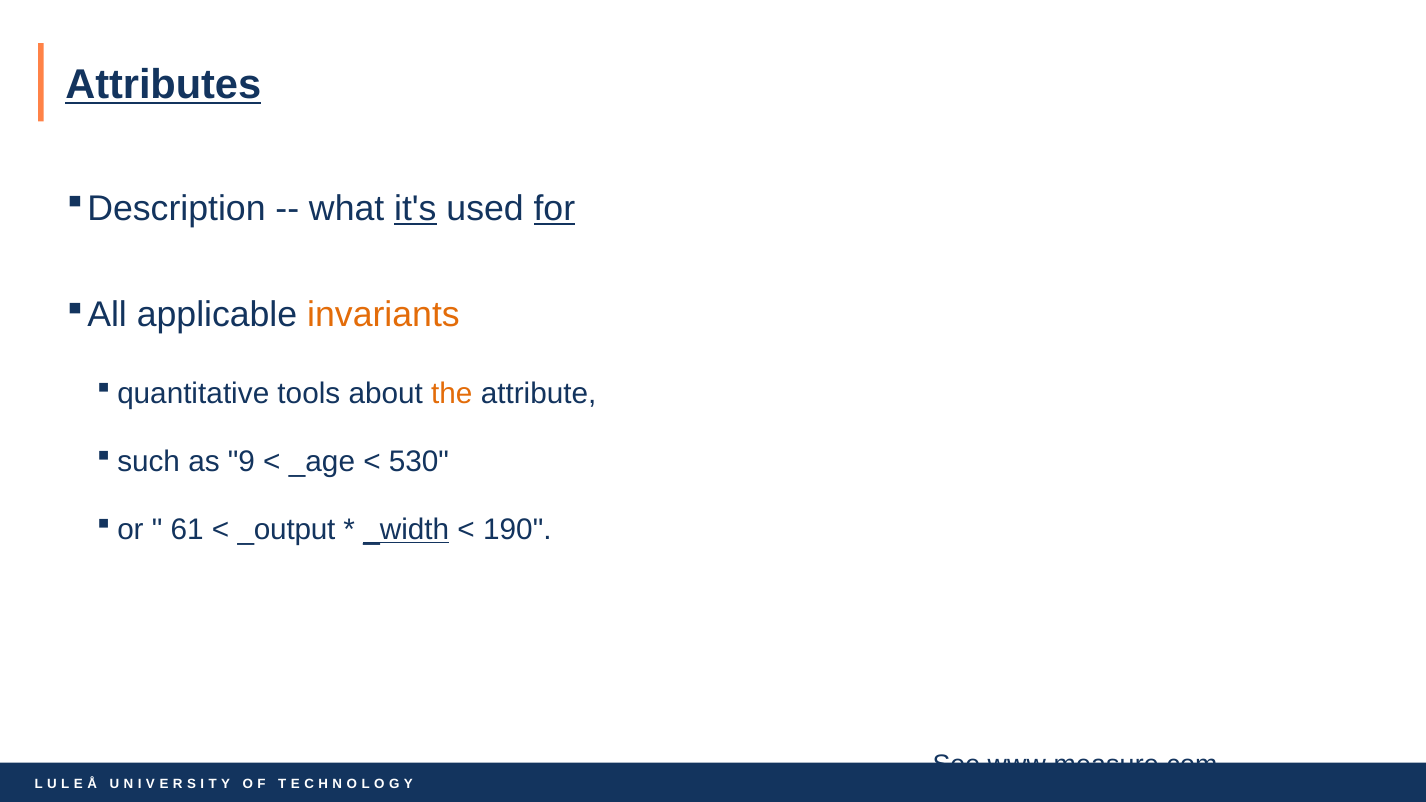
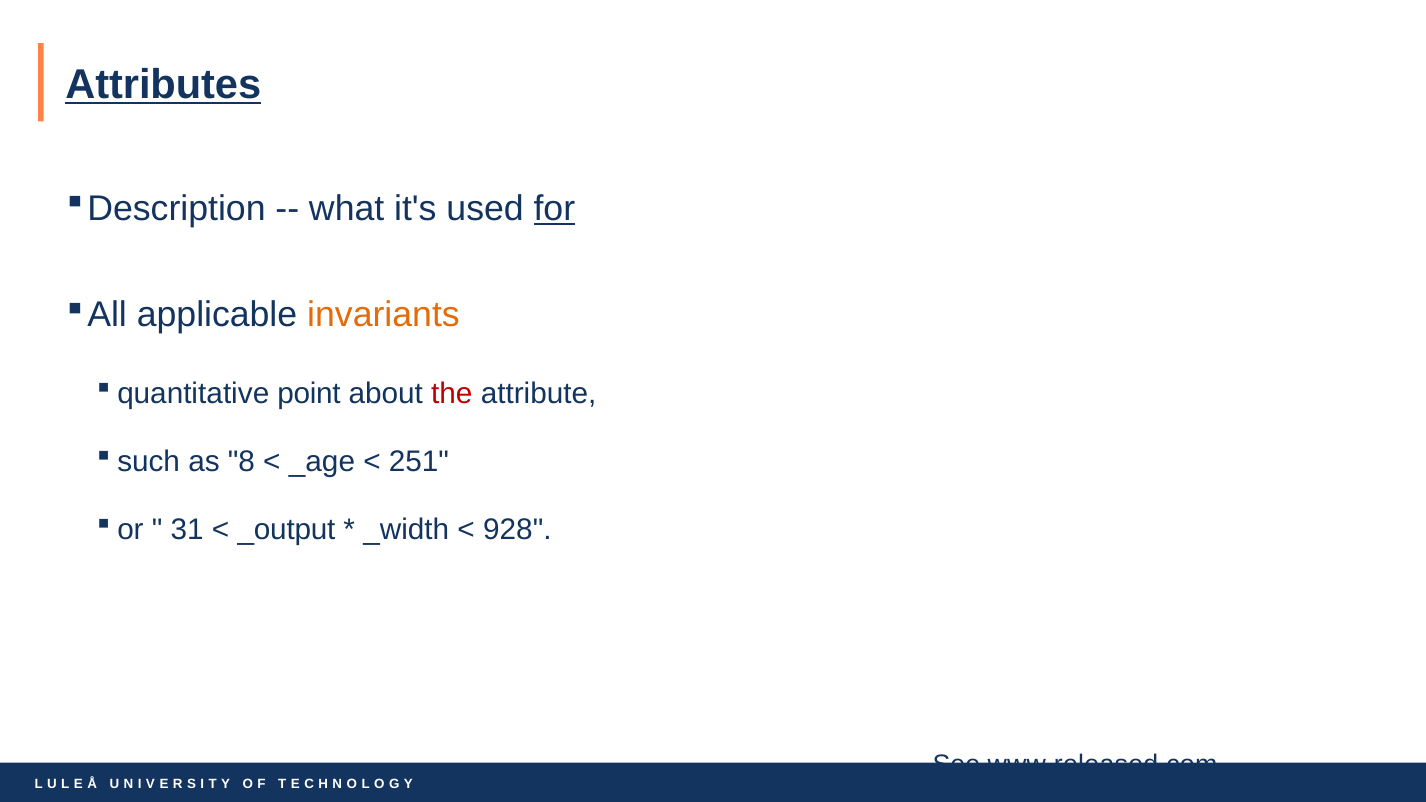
it's underline: present -> none
tools: tools -> point
the colour: orange -> red
9: 9 -> 8
530: 530 -> 251
61: 61 -> 31
_width underline: present -> none
190: 190 -> 928
www.measure.com: www.measure.com -> www.released.com
